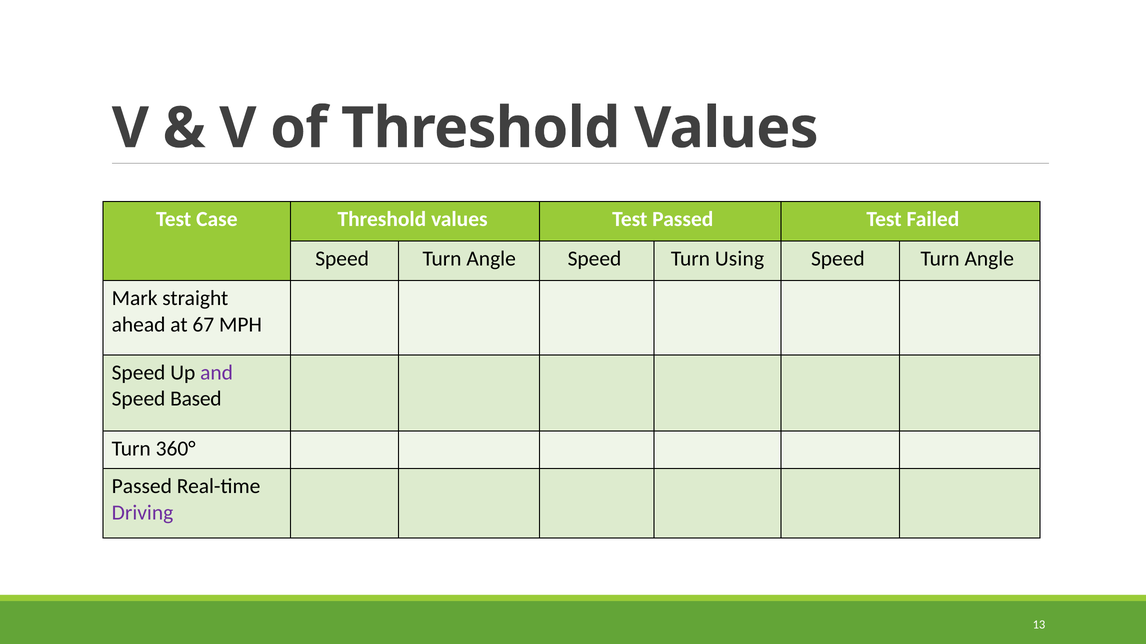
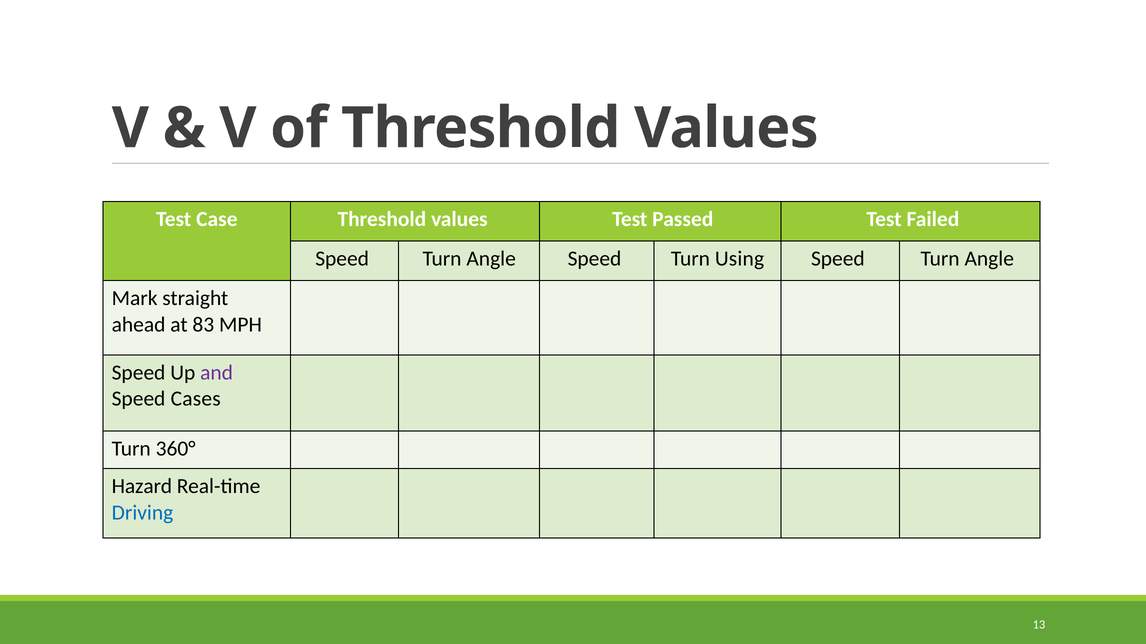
67: 67 -> 83
Based: Based -> Cases
Passed at (142, 487): Passed -> Hazard
Driving colour: purple -> blue
